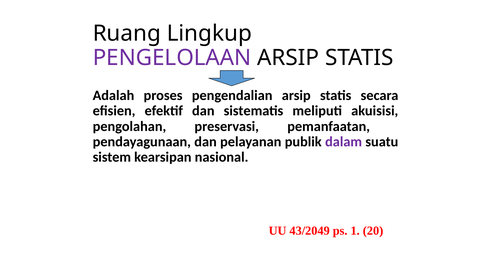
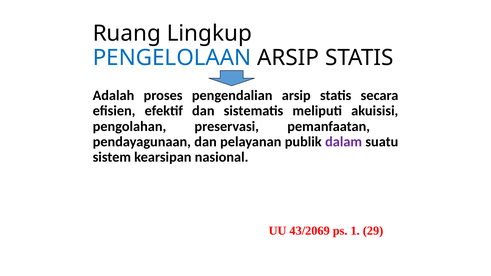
PENGELOLAAN colour: purple -> blue
43/2049: 43/2049 -> 43/2069
20: 20 -> 29
